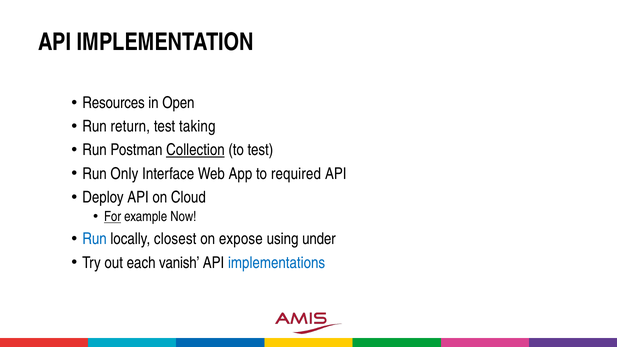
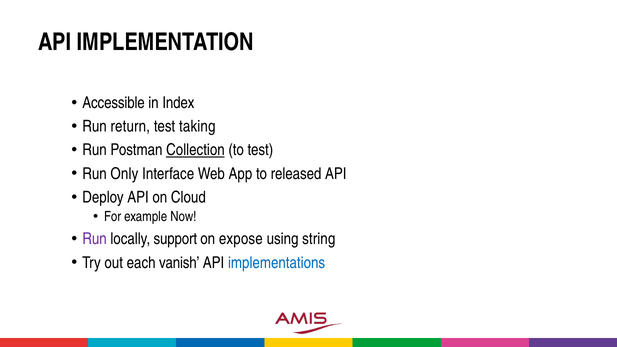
Resources: Resources -> Accessible
Open: Open -> Index
required: required -> released
For underline: present -> none
Run at (95, 239) colour: blue -> purple
closest: closest -> support
under: under -> string
